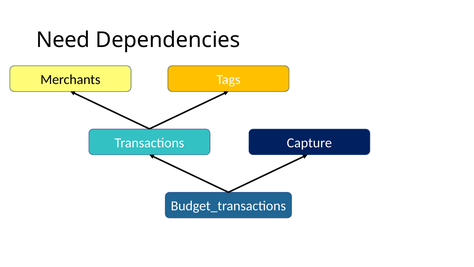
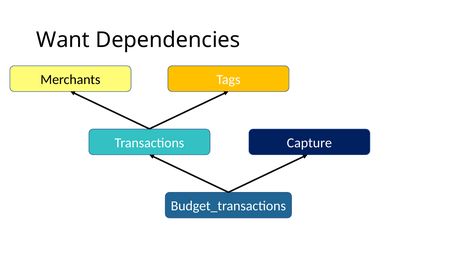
Need: Need -> Want
